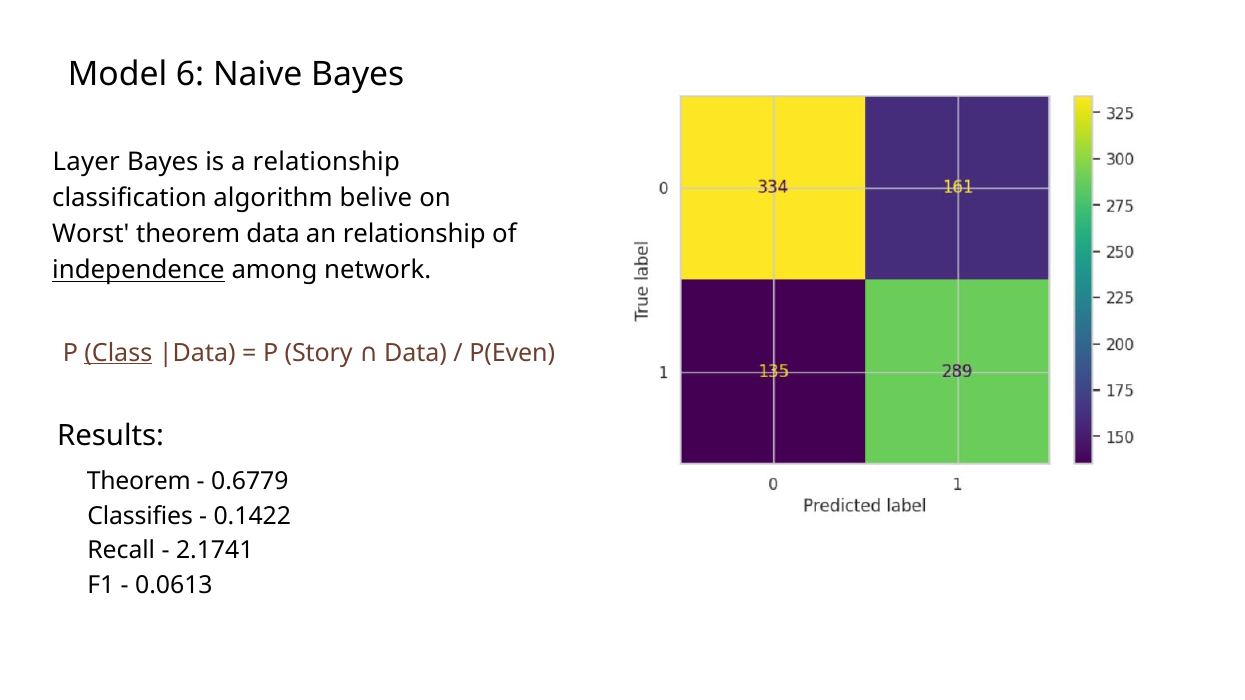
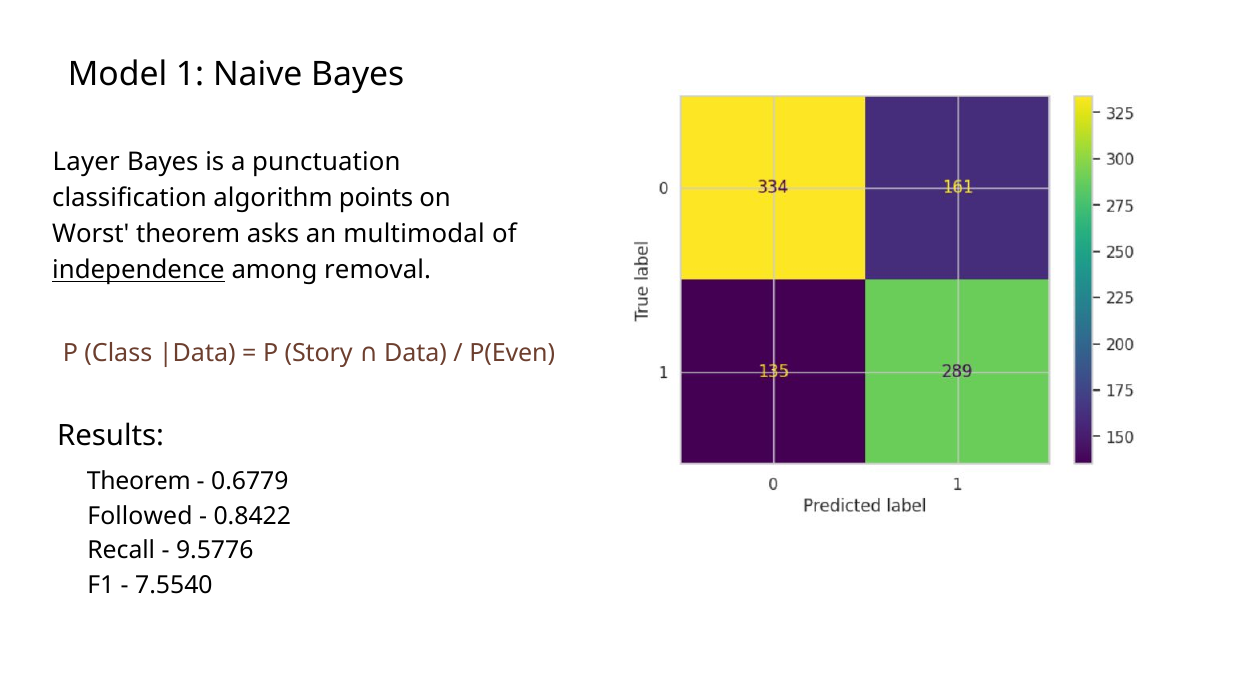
6: 6 -> 1
a relationship: relationship -> punctuation
belive: belive -> points
theorem data: data -> asks
an relationship: relationship -> multimodal
network: network -> removal
Class underline: present -> none
Classifies: Classifies -> Followed
0.1422: 0.1422 -> 0.8422
2.1741: 2.1741 -> 9.5776
0.0613: 0.0613 -> 7.5540
